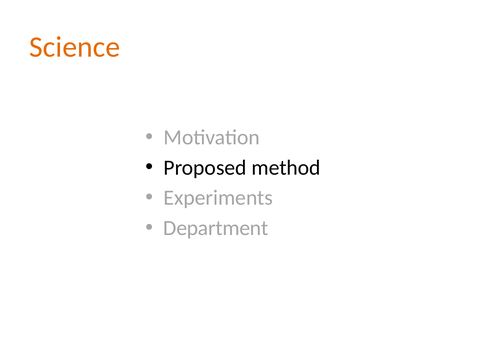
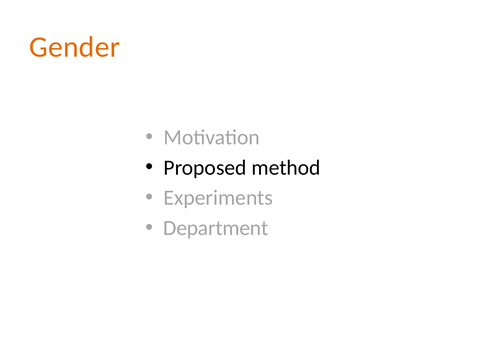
Science: Science -> Gender
